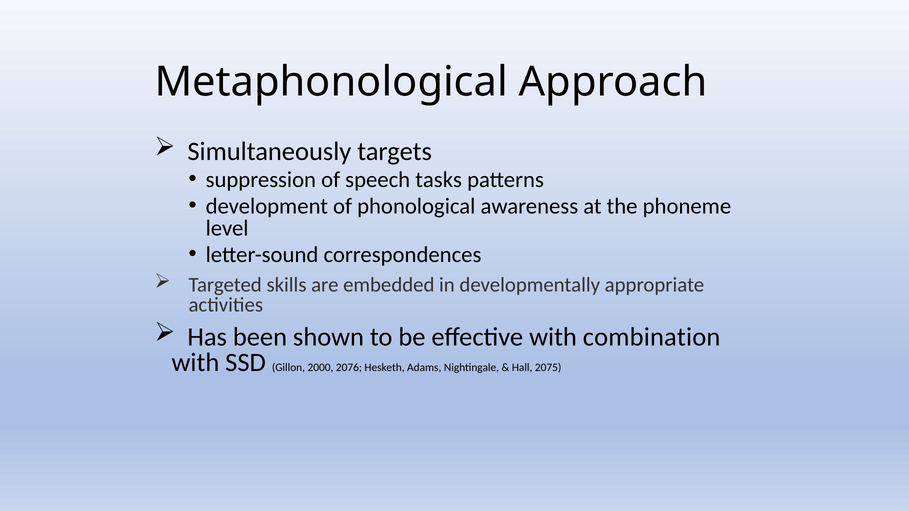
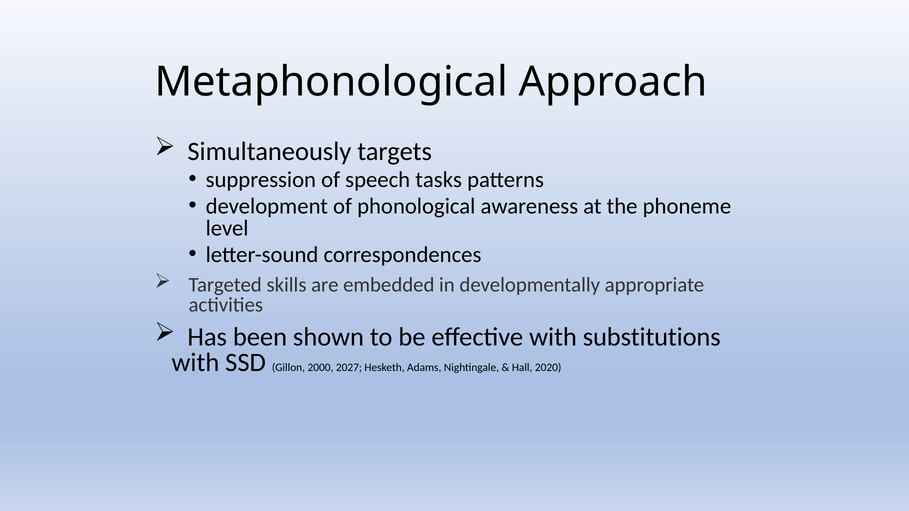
combination: combination -> substitutions
2076: 2076 -> 2027
2075: 2075 -> 2020
